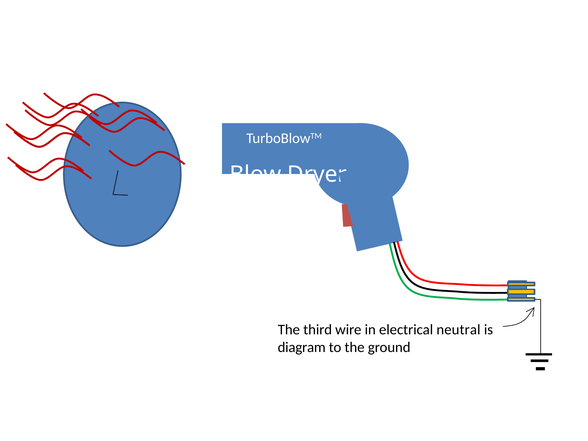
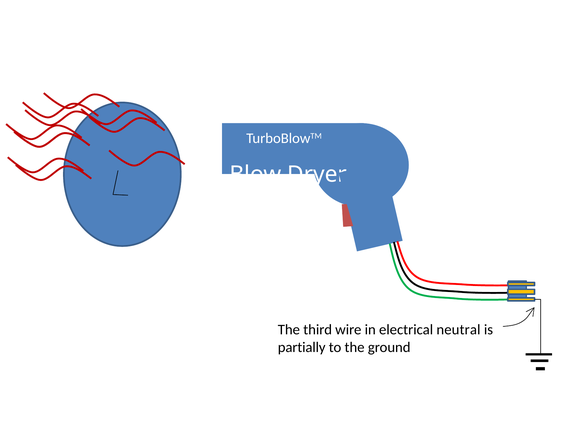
diagram: diagram -> partially
